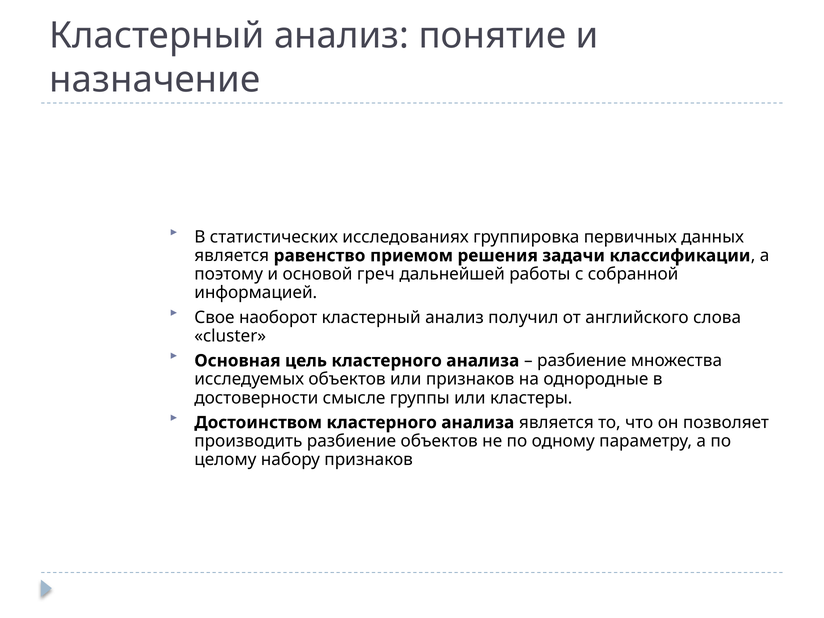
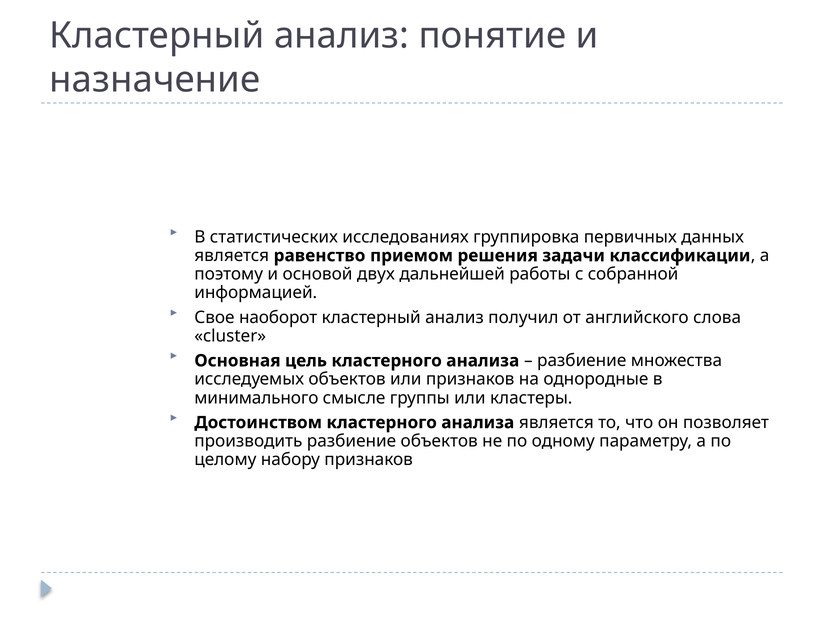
греч: греч -> двух
достоверности: достоверности -> минимального
